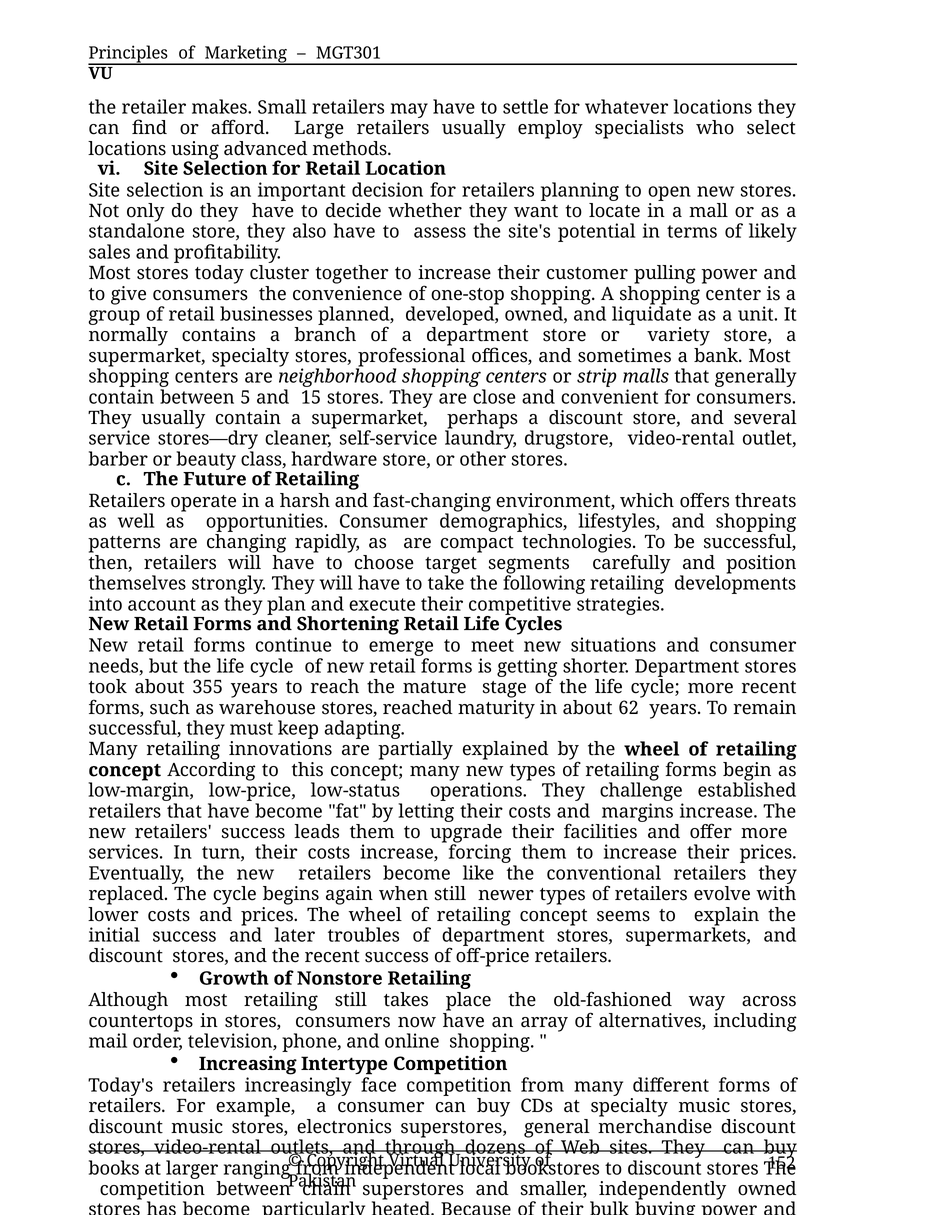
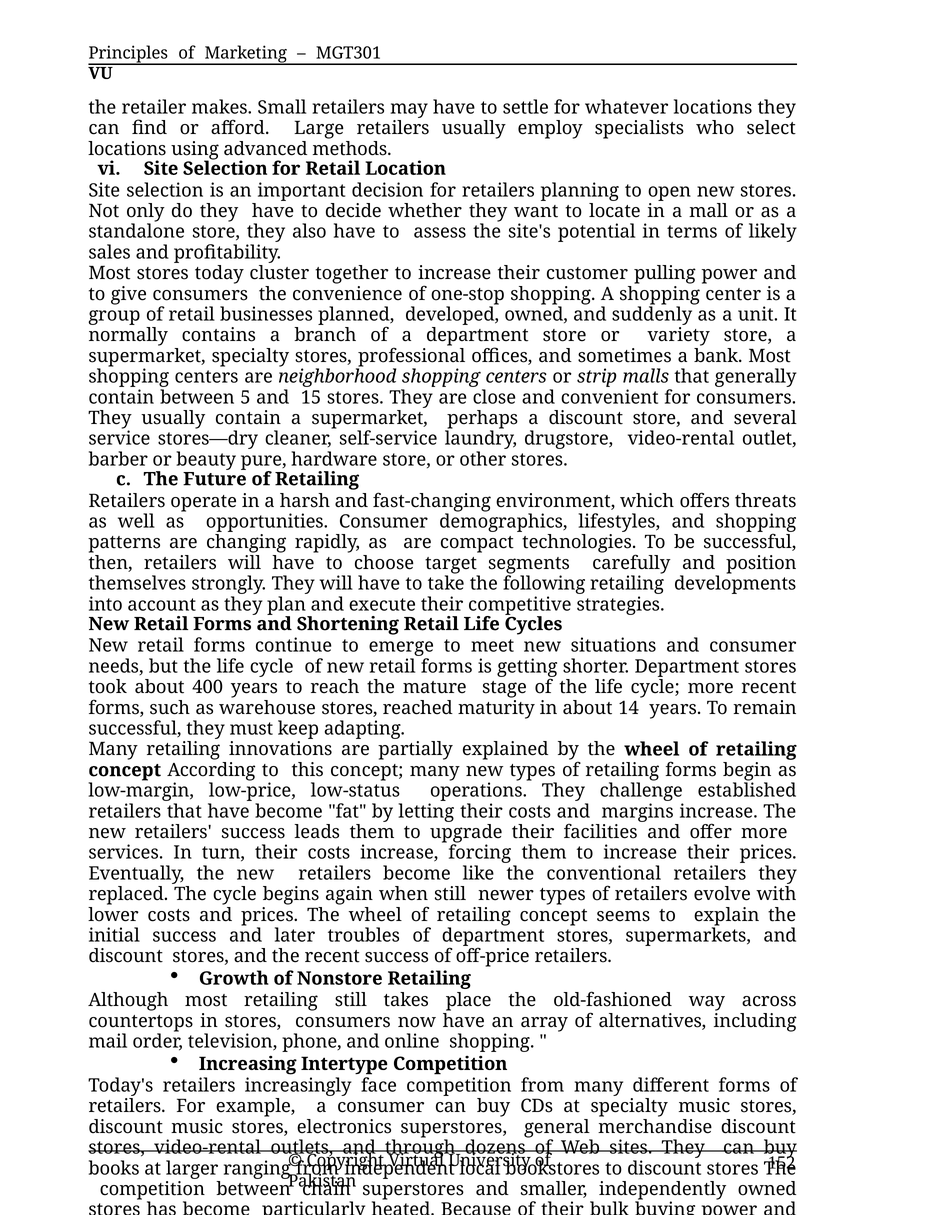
liquidate: liquidate -> suddenly
class: class -> pure
355: 355 -> 400
62: 62 -> 14
